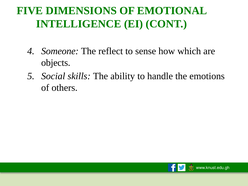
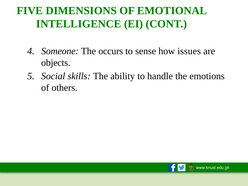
reflect: reflect -> occurs
which: which -> issues
